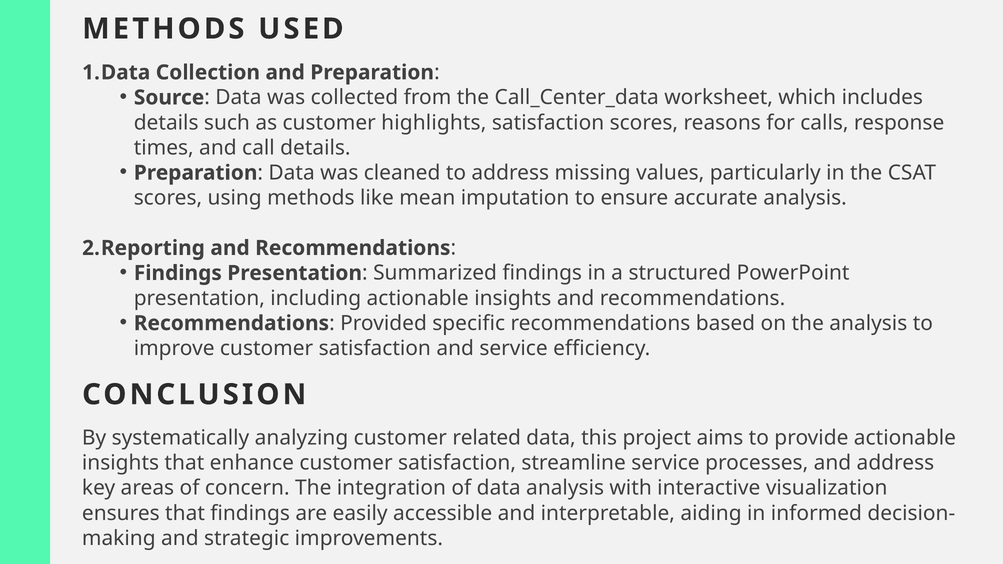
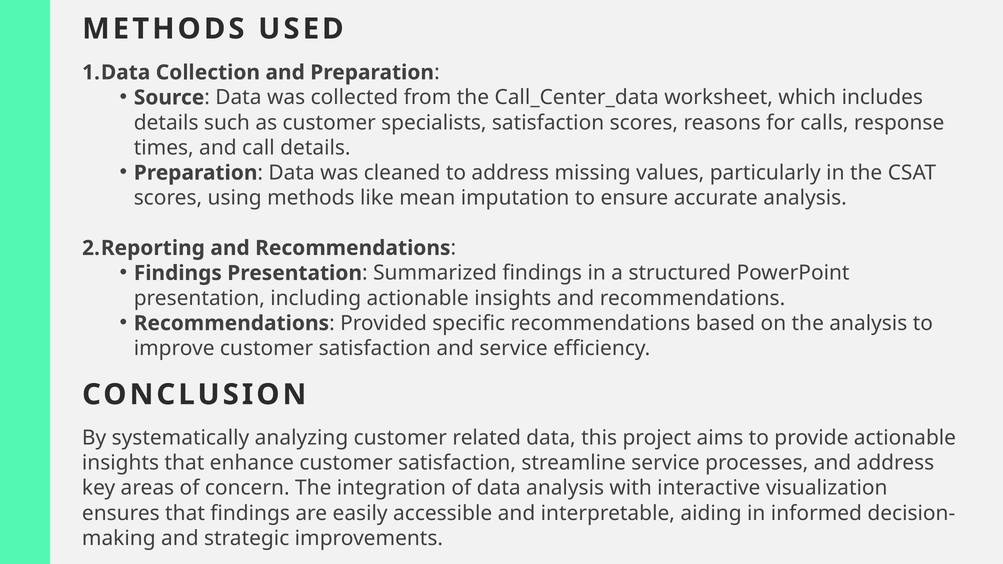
highlights: highlights -> specialists
